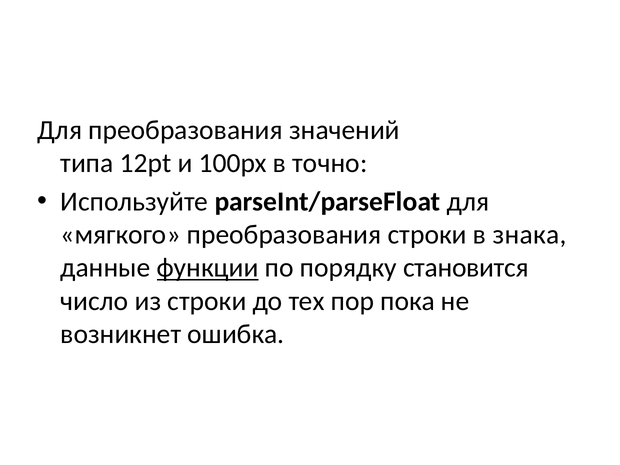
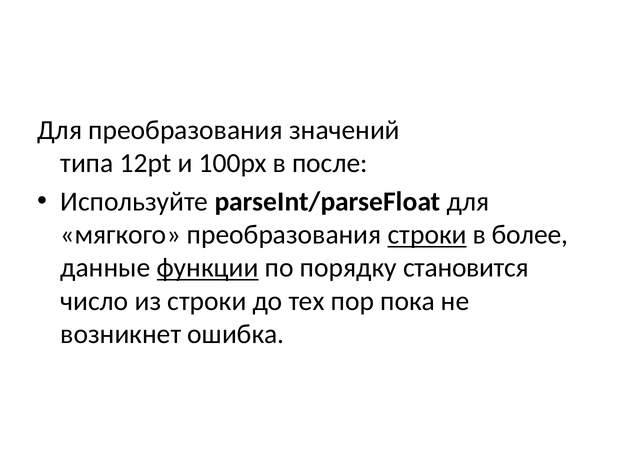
точно: точно -> после
строки at (427, 235) underline: none -> present
знака: знака -> более
